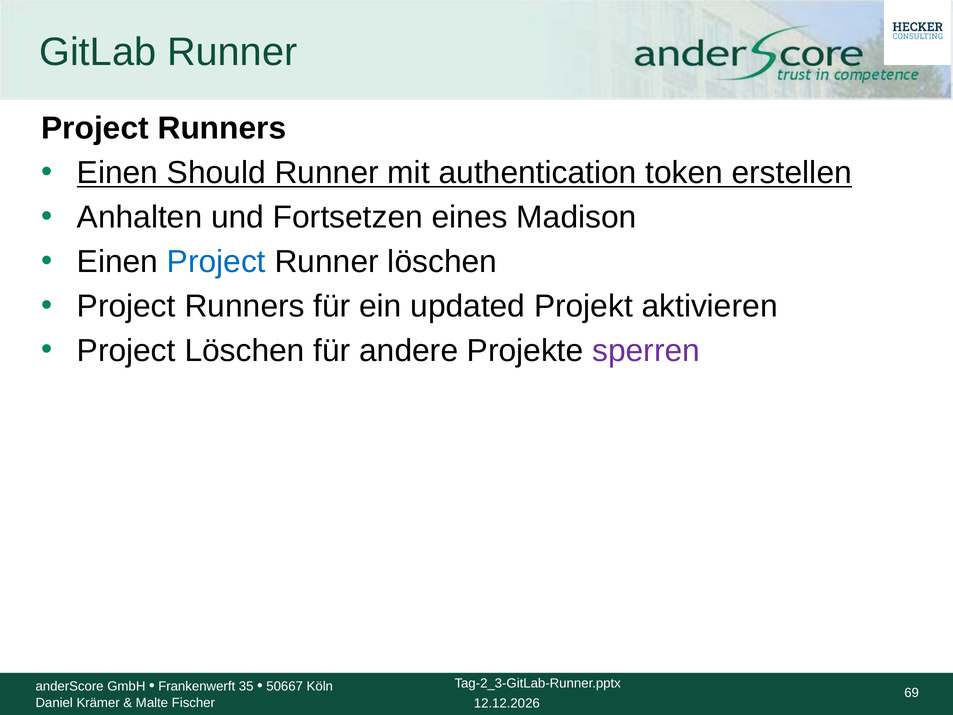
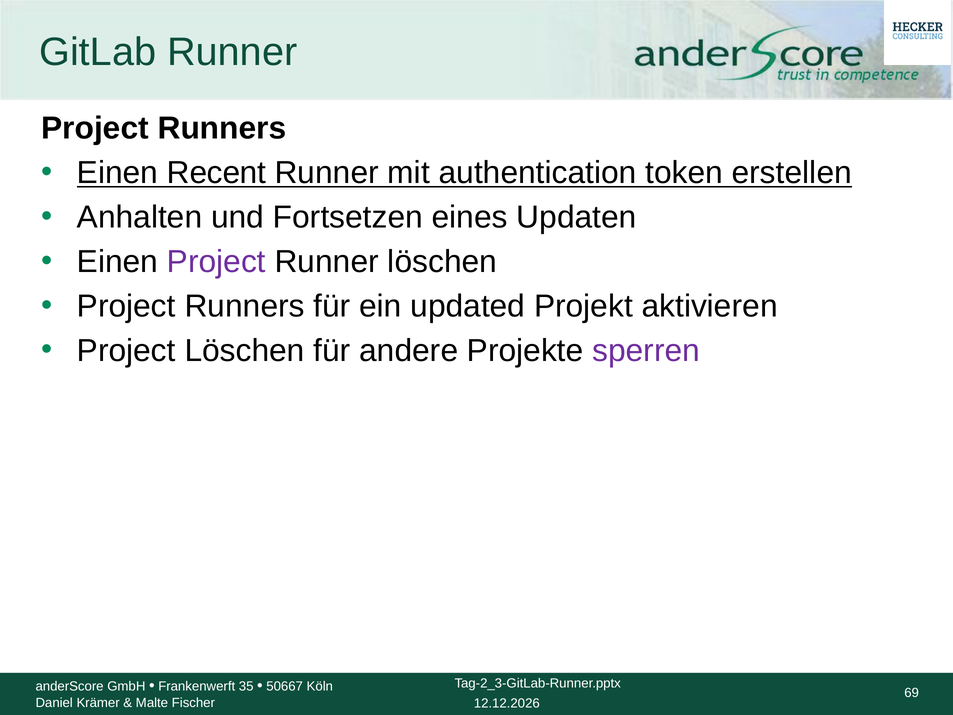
Should: Should -> Recent
Madison: Madison -> Updaten
Project at (216, 262) colour: blue -> purple
